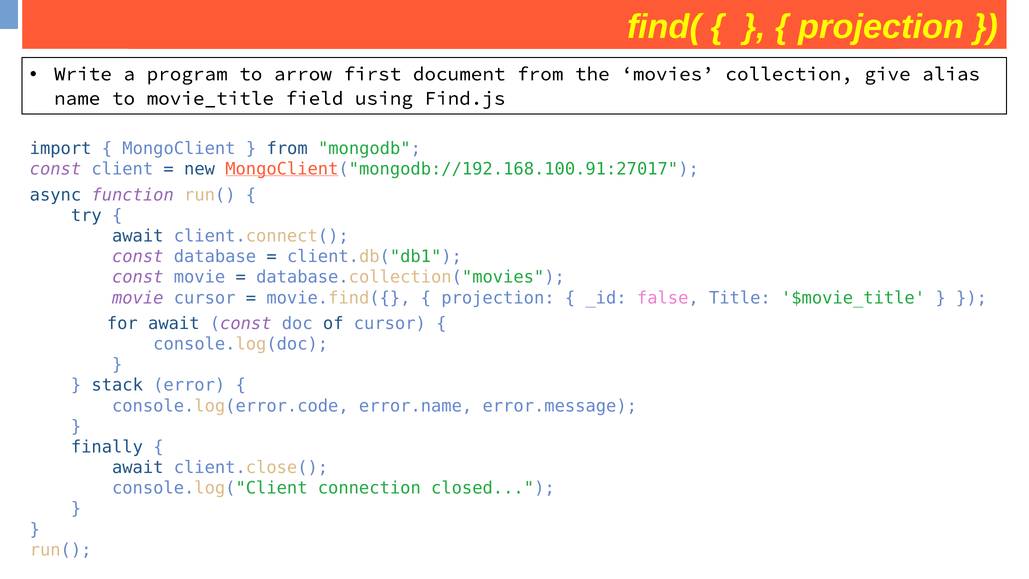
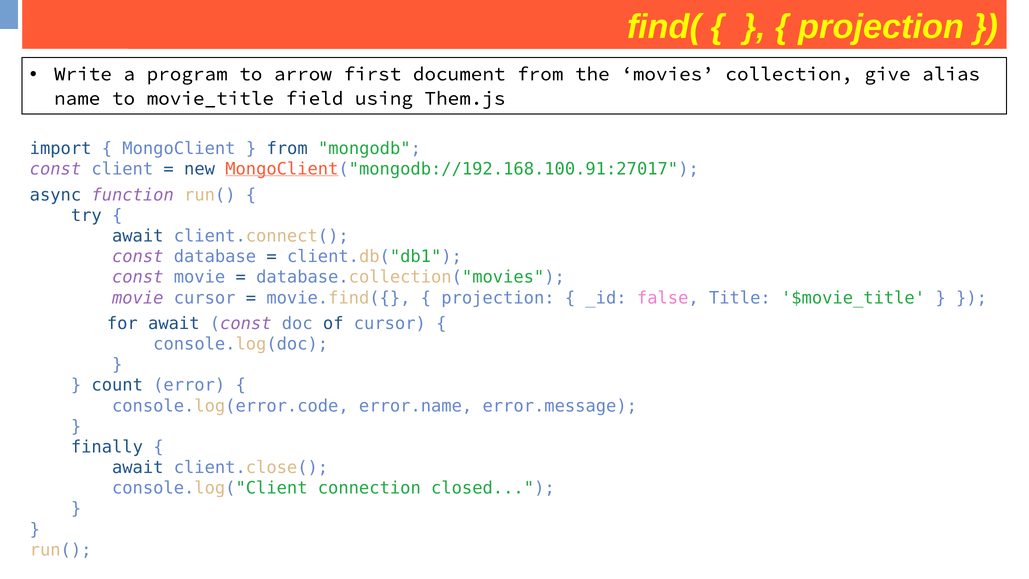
Find.js: Find.js -> Them.js
stack: stack -> count
